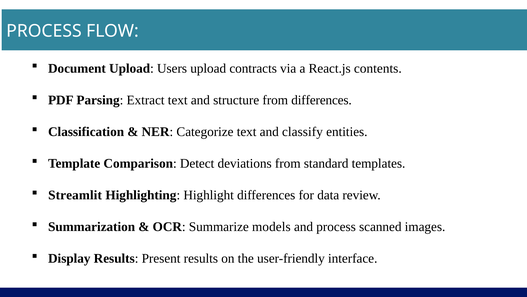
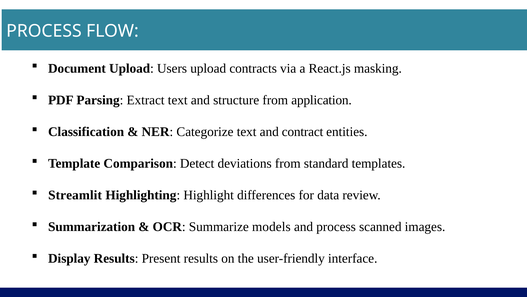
contents: contents -> masking
from differences: differences -> application
classify: classify -> contract
